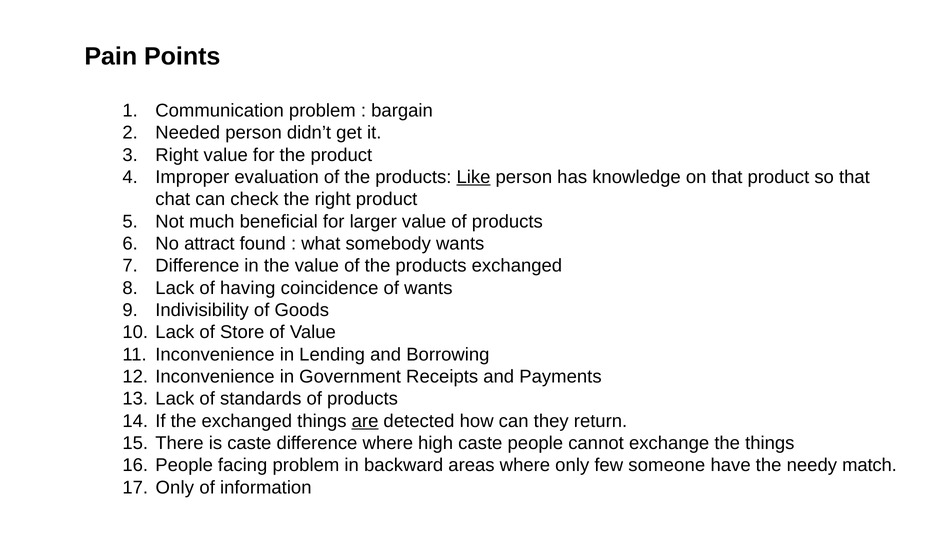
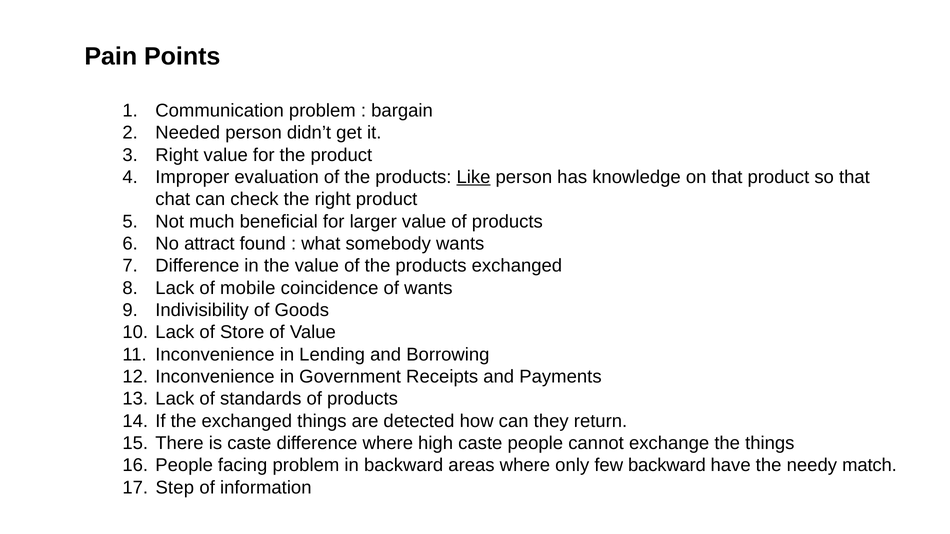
having: having -> mobile
are underline: present -> none
few someone: someone -> backward
Only at (175, 488): Only -> Step
